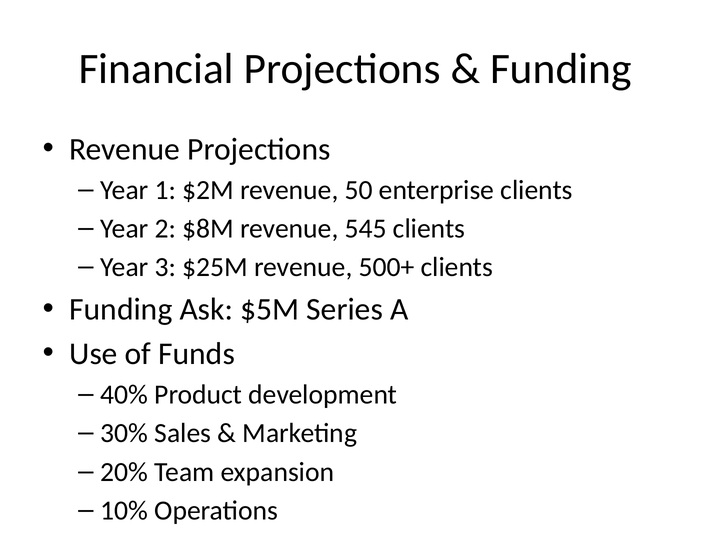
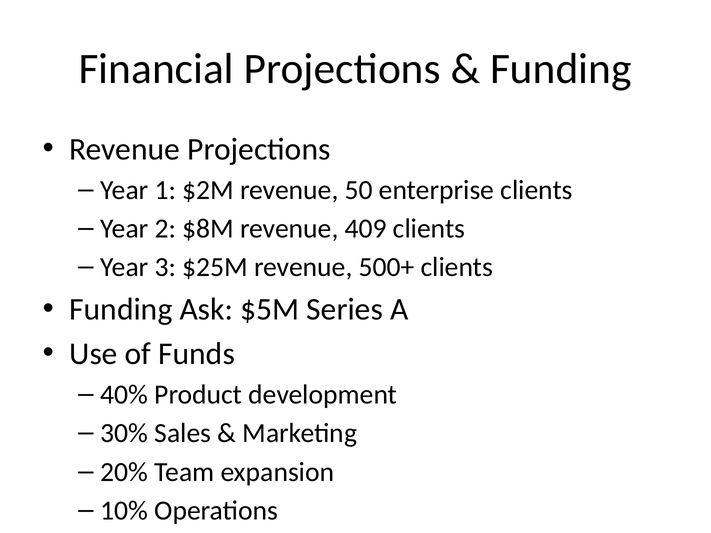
545: 545 -> 409
